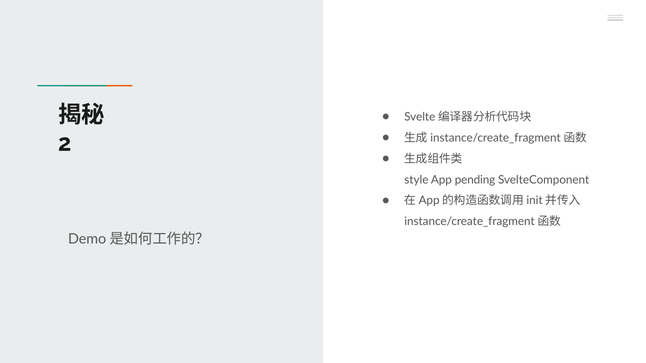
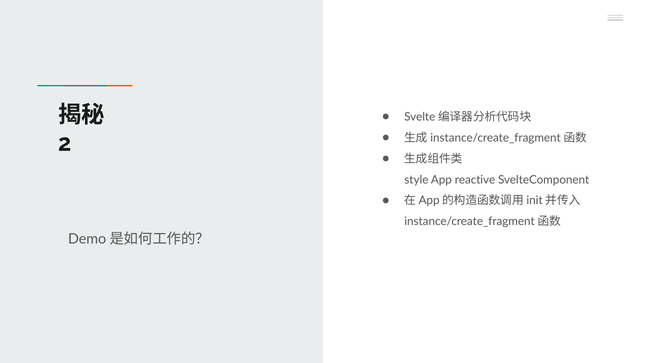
pending: pending -> reactive
